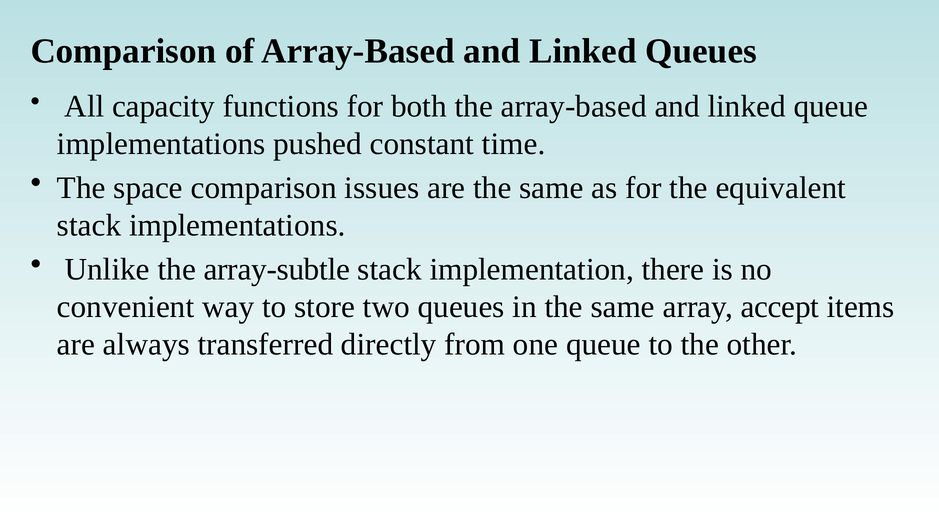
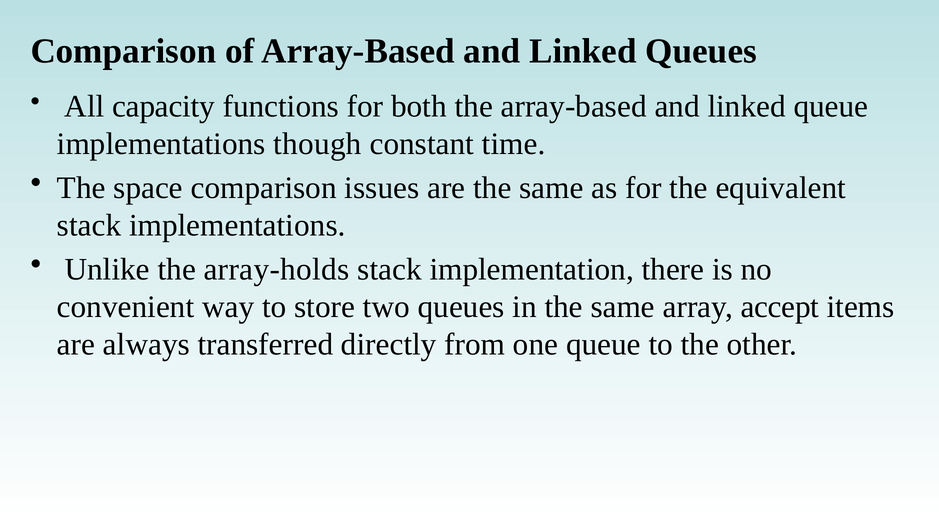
pushed: pushed -> though
array-subtle: array-subtle -> array-holds
